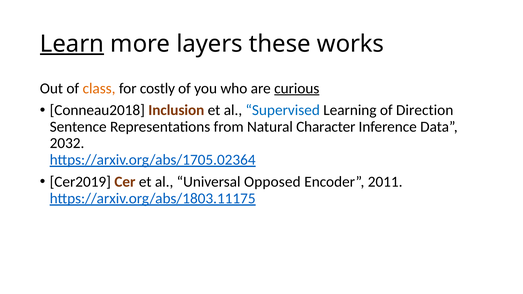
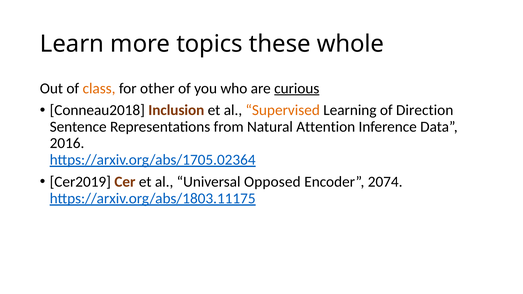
Learn underline: present -> none
layers: layers -> topics
works: works -> whole
costly: costly -> other
Supervised colour: blue -> orange
Character: Character -> Attention
2032: 2032 -> 2016
2011: 2011 -> 2074
